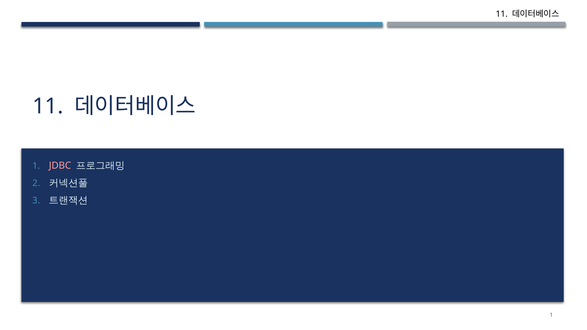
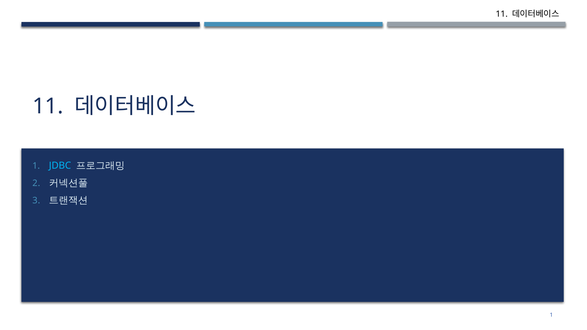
JDBC colour: pink -> light blue
